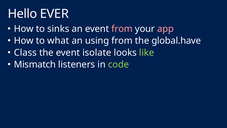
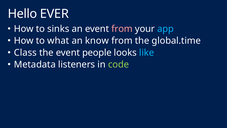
app colour: pink -> light blue
using: using -> know
global.have: global.have -> global.time
isolate: isolate -> people
like colour: light green -> light blue
Mismatch: Mismatch -> Metadata
